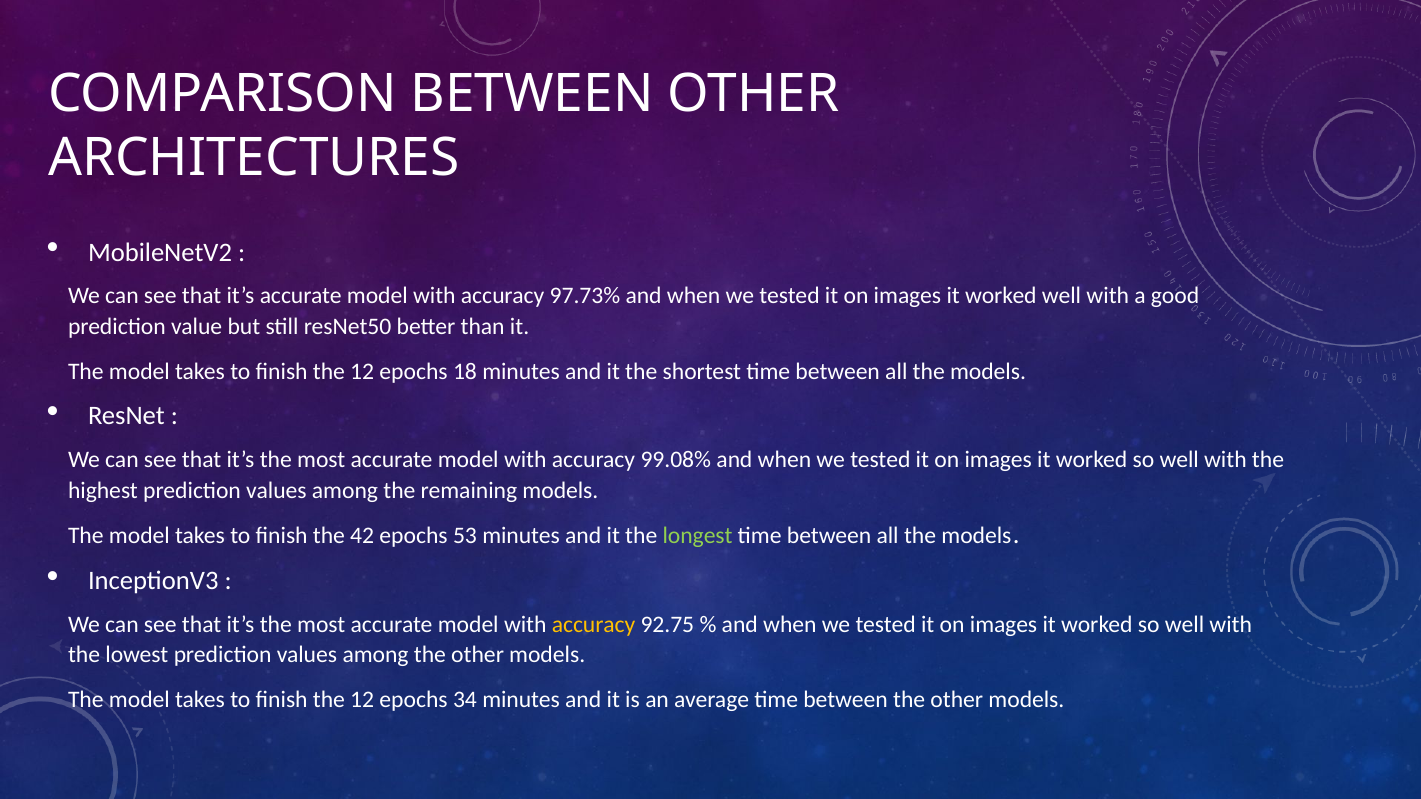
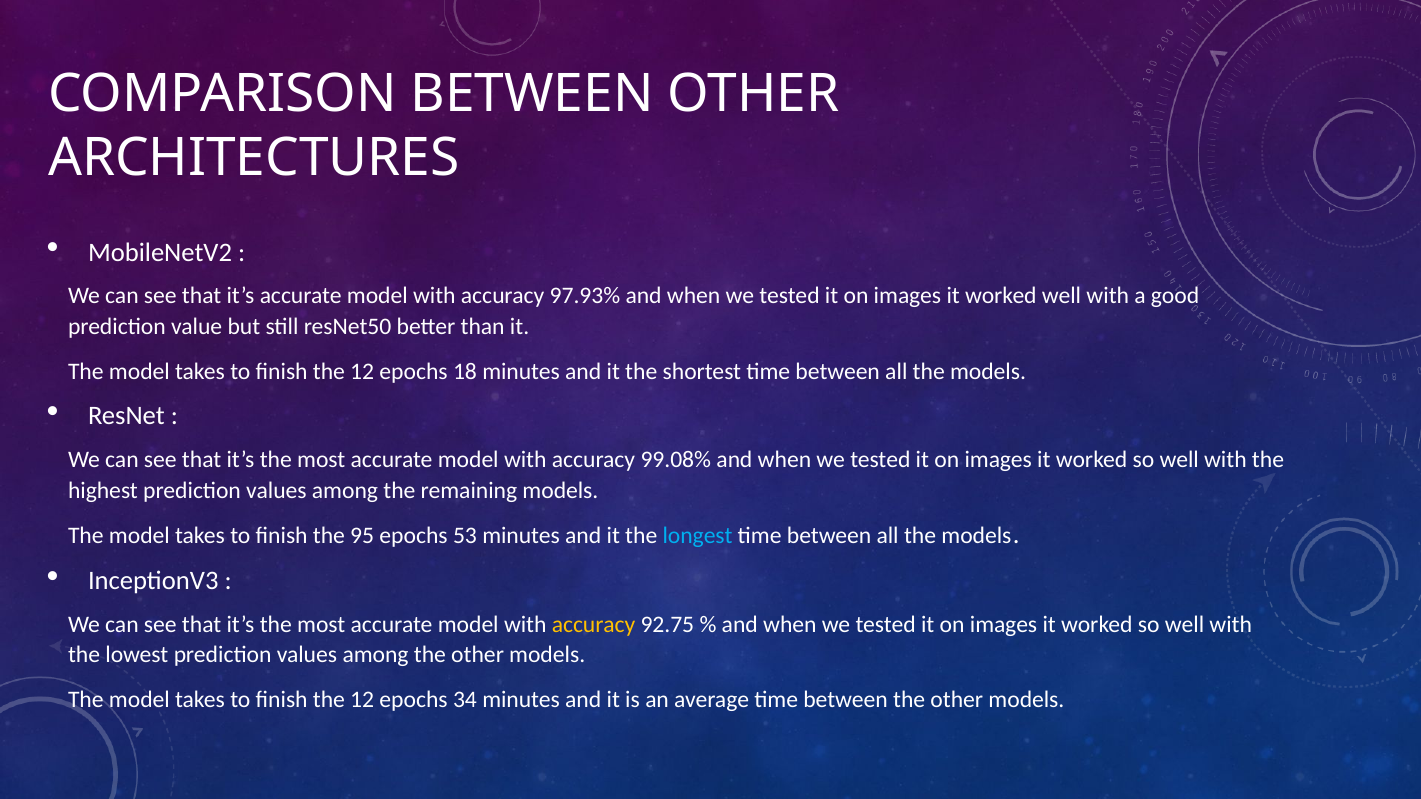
97.73%: 97.73% -> 97.93%
42: 42 -> 95
longest colour: light green -> light blue
